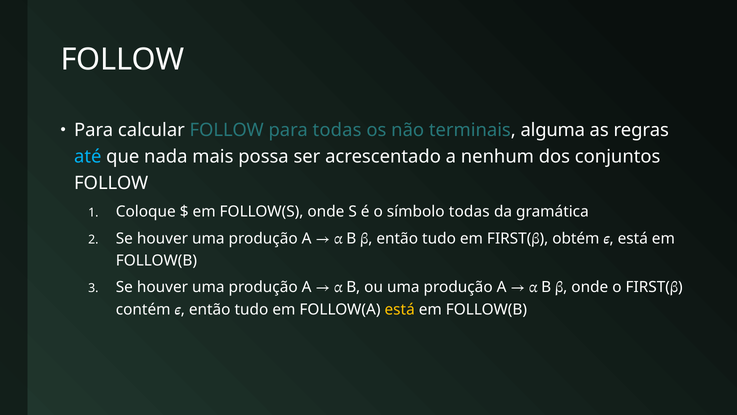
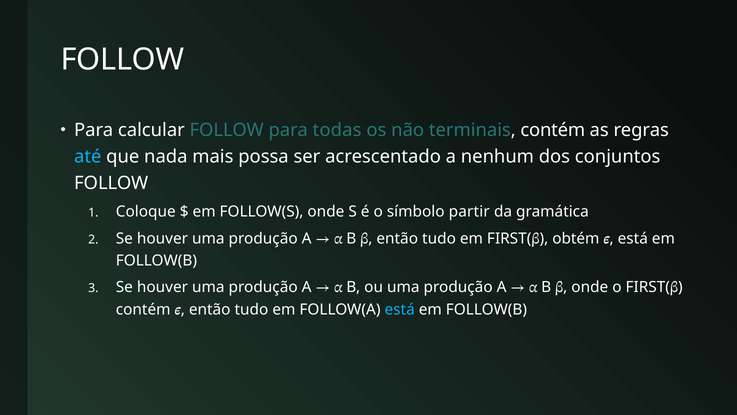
terminais alguma: alguma -> contém
símbolo todas: todas -> partir
está at (400, 309) colour: yellow -> light blue
